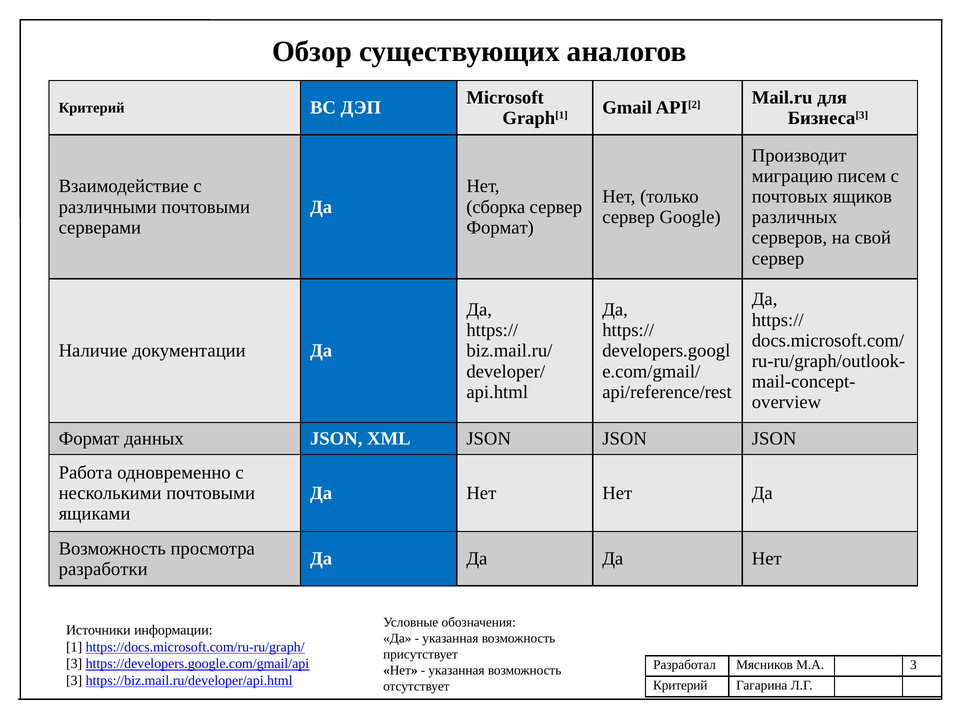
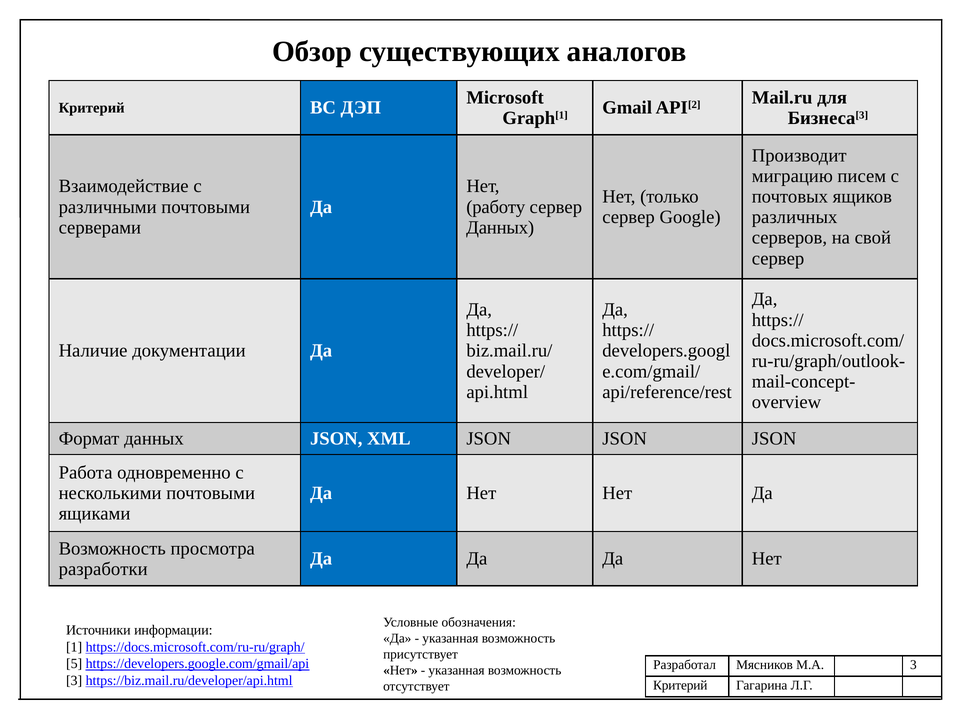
сборка: сборка -> работу
Формат at (500, 228): Формат -> Данных
3 at (74, 664): 3 -> 5
